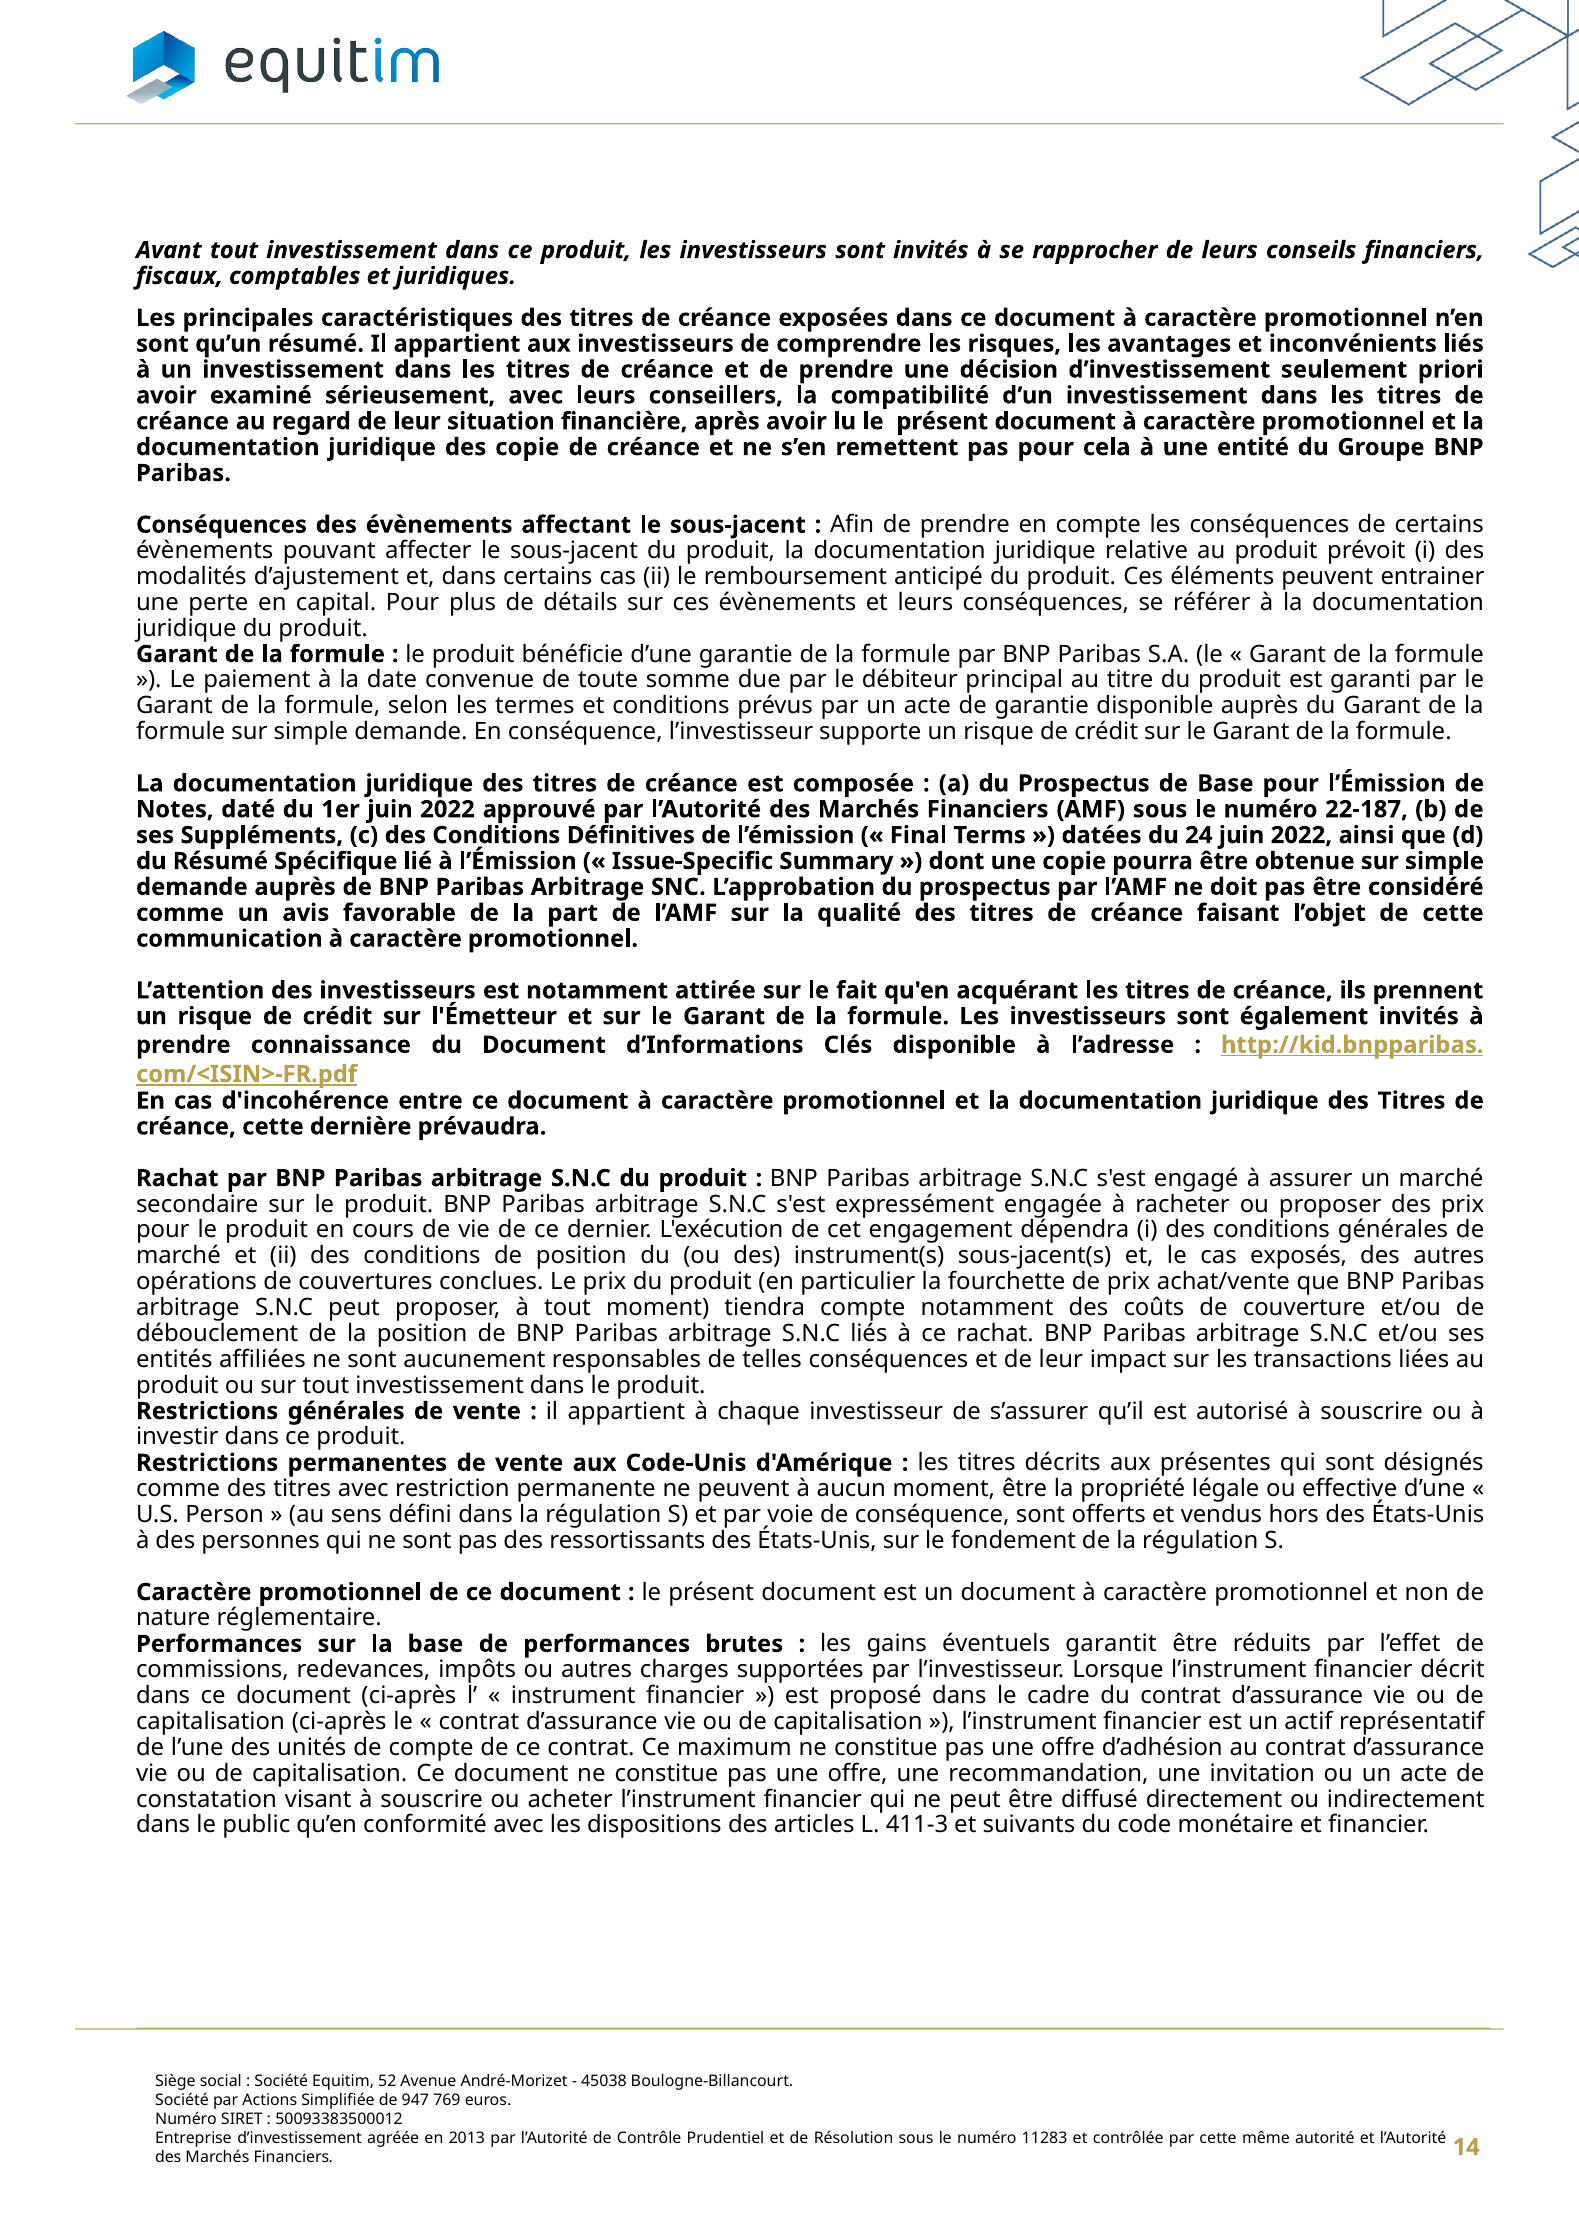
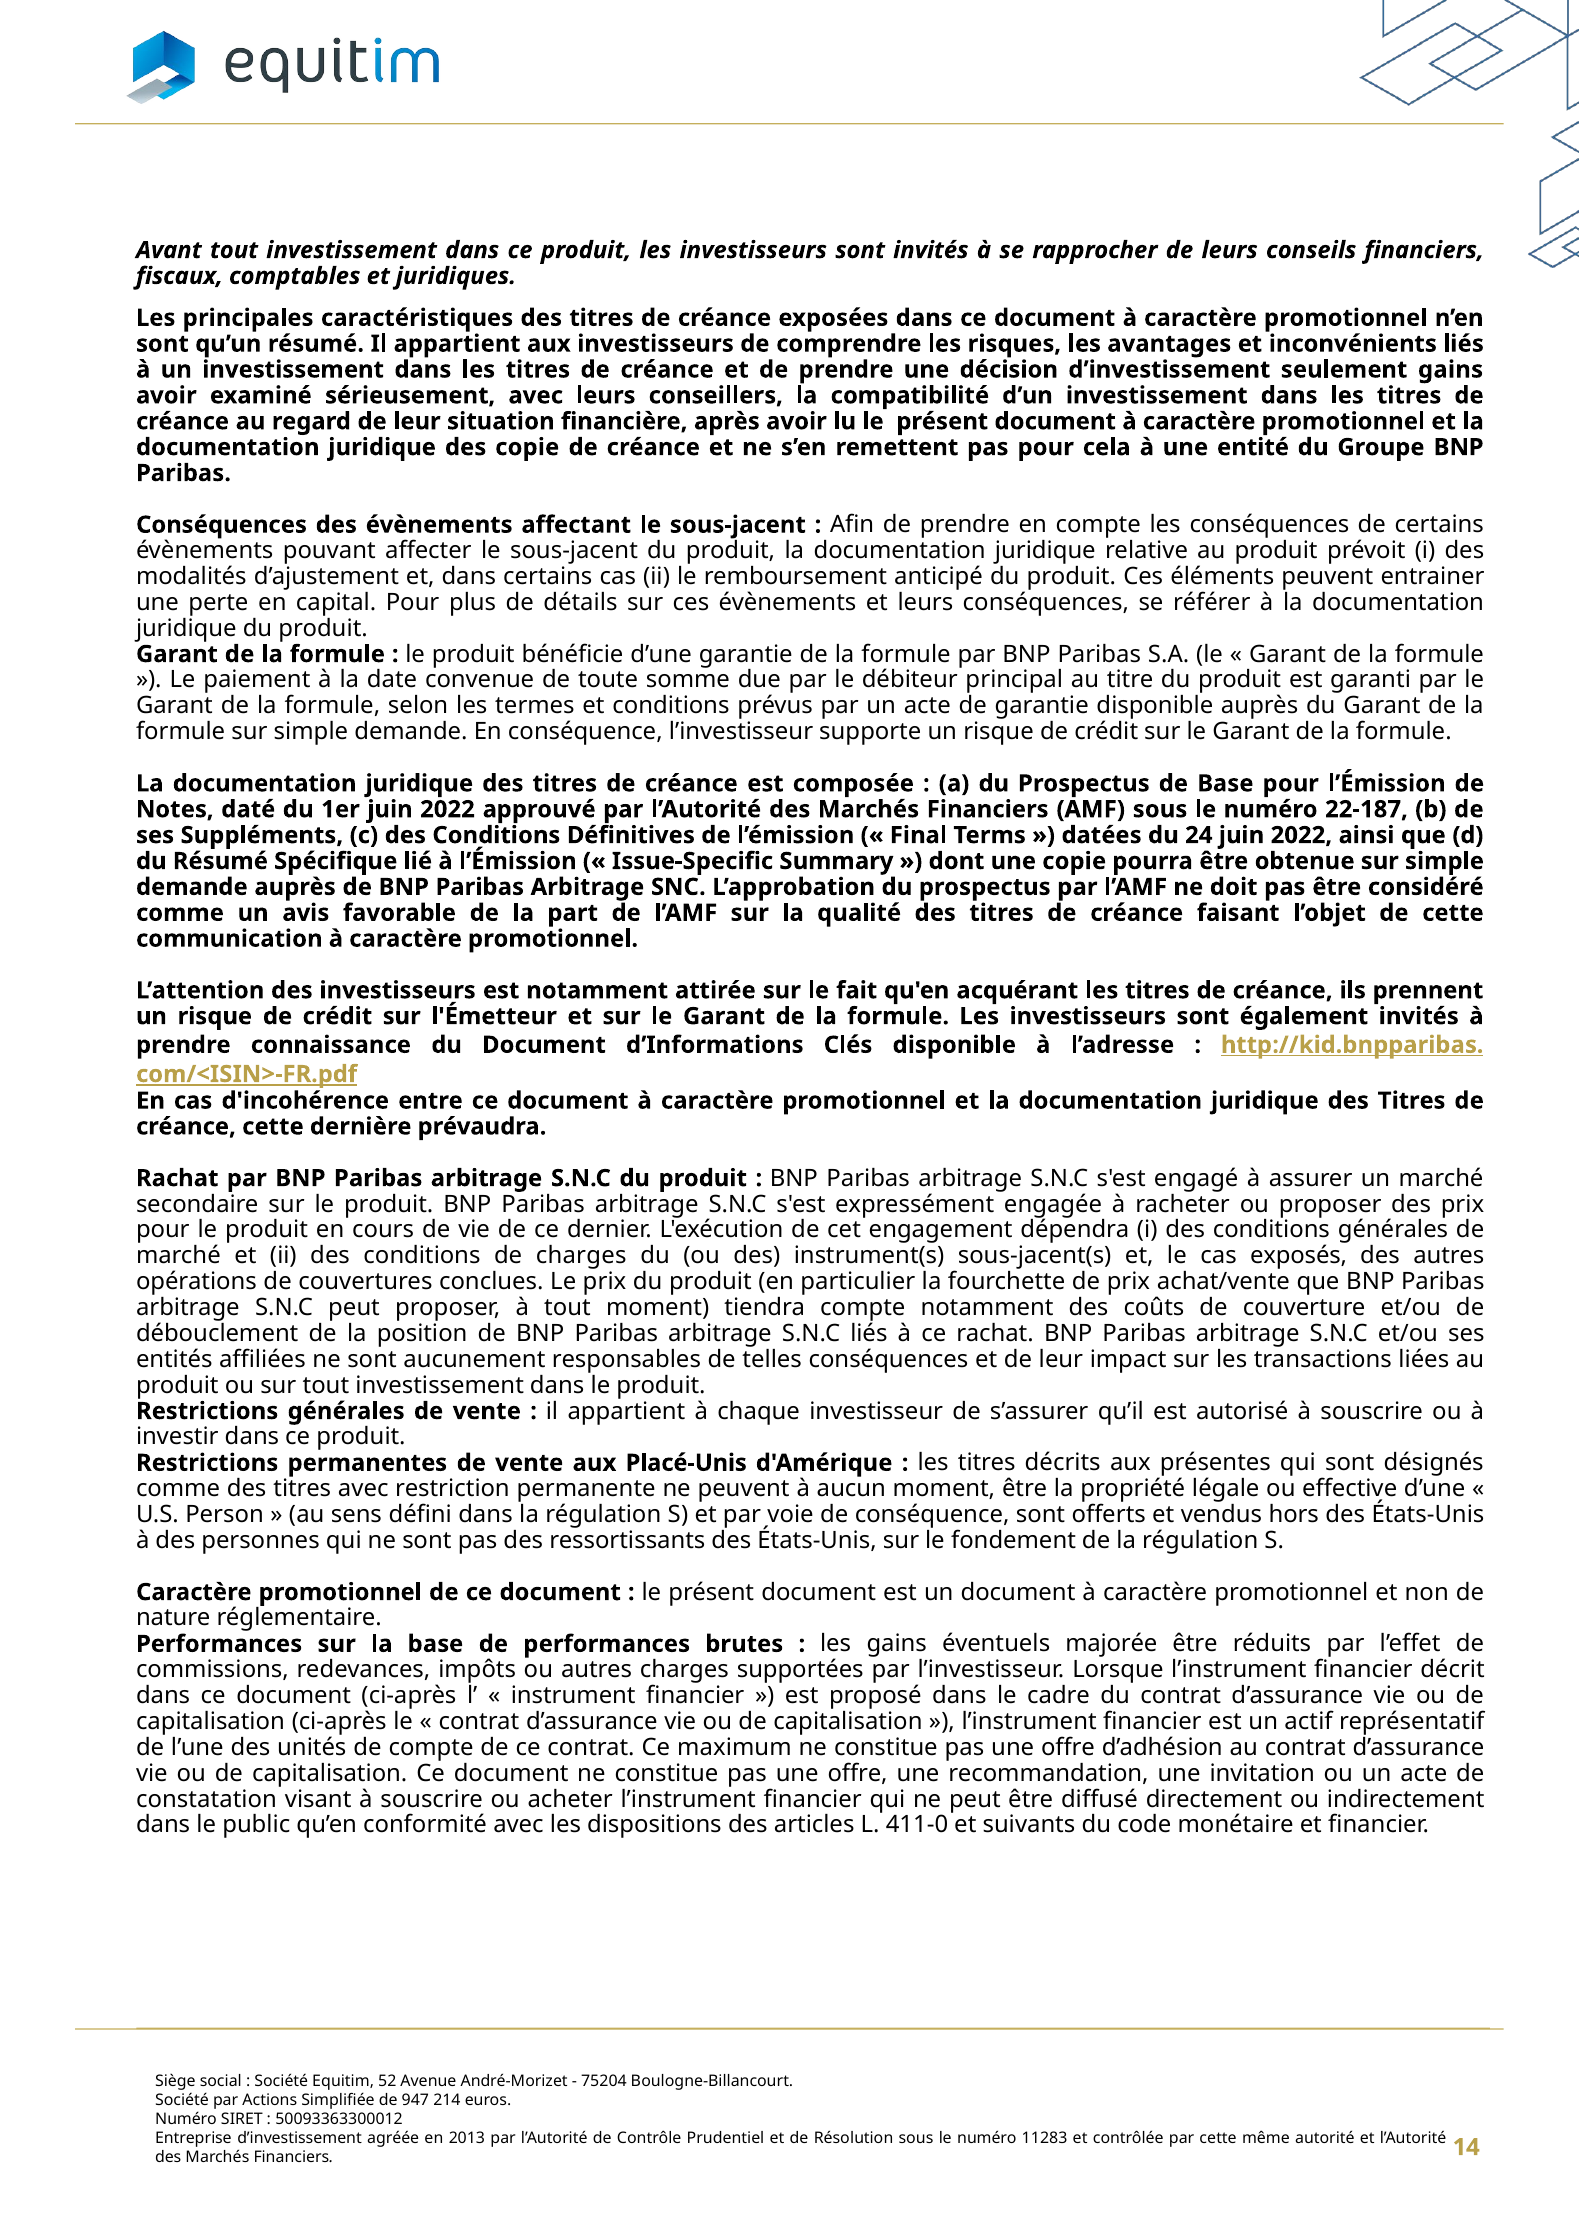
seulement priori: priori -> gains
de position: position -> charges
Code-Unis: Code-Unis -> Placé-Unis
garantit: garantit -> majorée
411-3: 411-3 -> 411-0
45038: 45038 -> 75204
769: 769 -> 214
50093383500012: 50093383500012 -> 50093363300012
